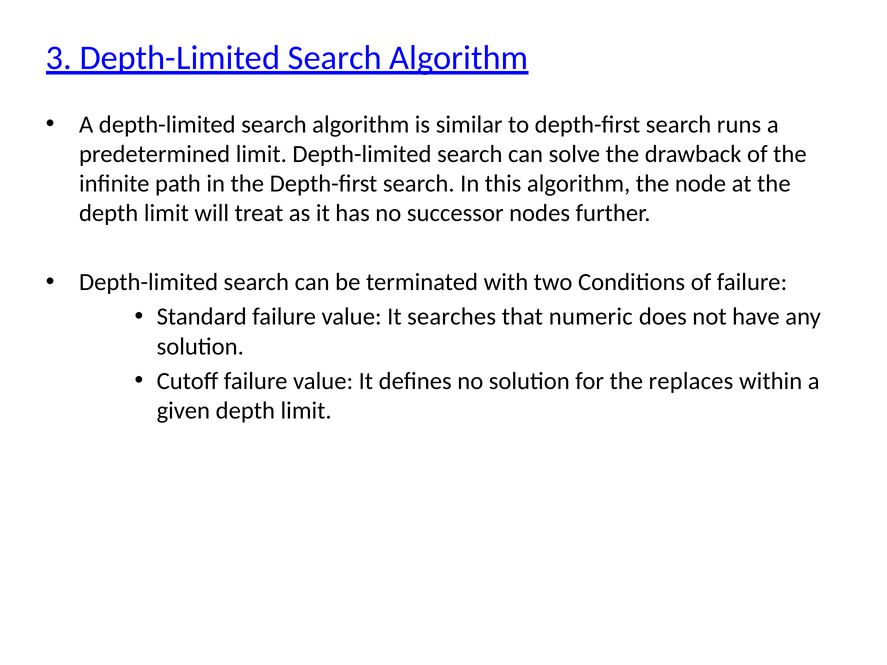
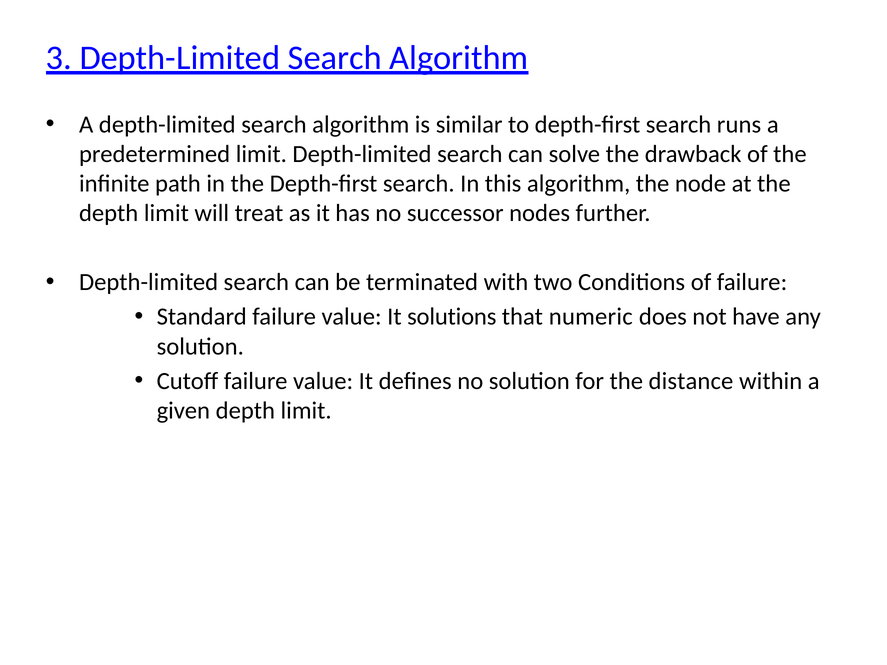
searches: searches -> solutions
replaces: replaces -> distance
